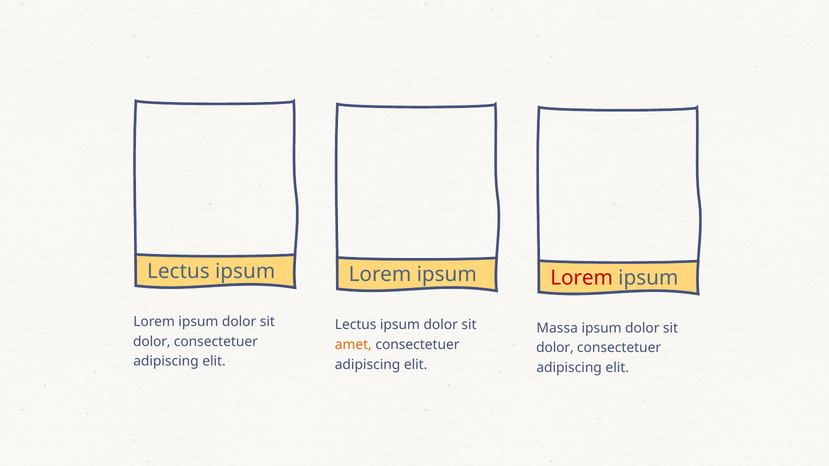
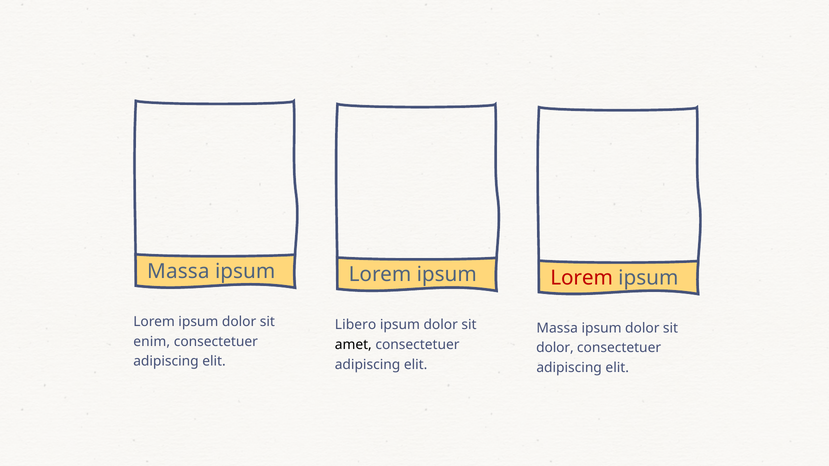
Lectus at (178, 272): Lectus -> Massa
Lectus at (356, 325): Lectus -> Libero
dolor at (152, 342): dolor -> enim
amet colour: orange -> black
